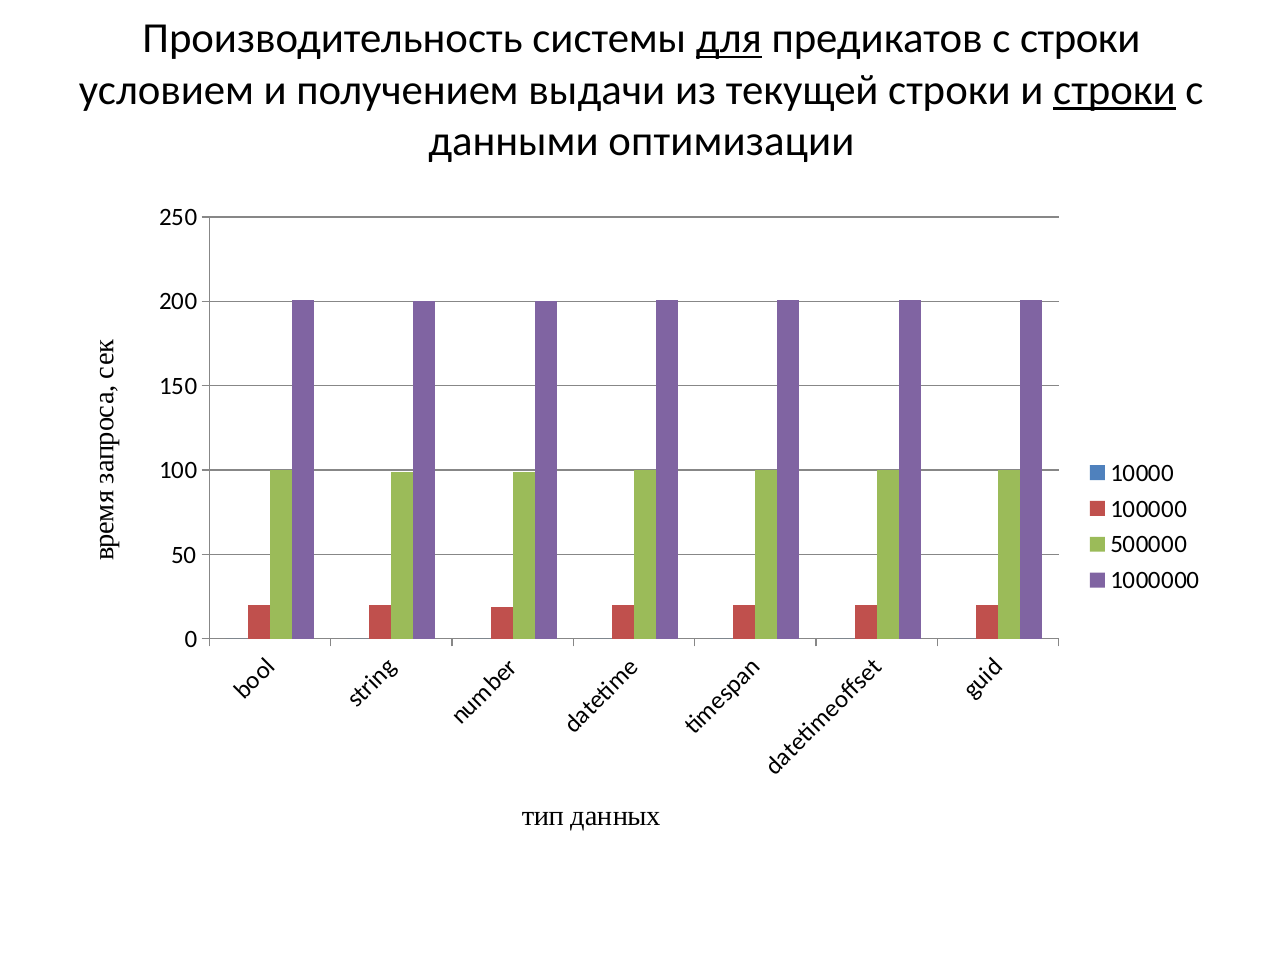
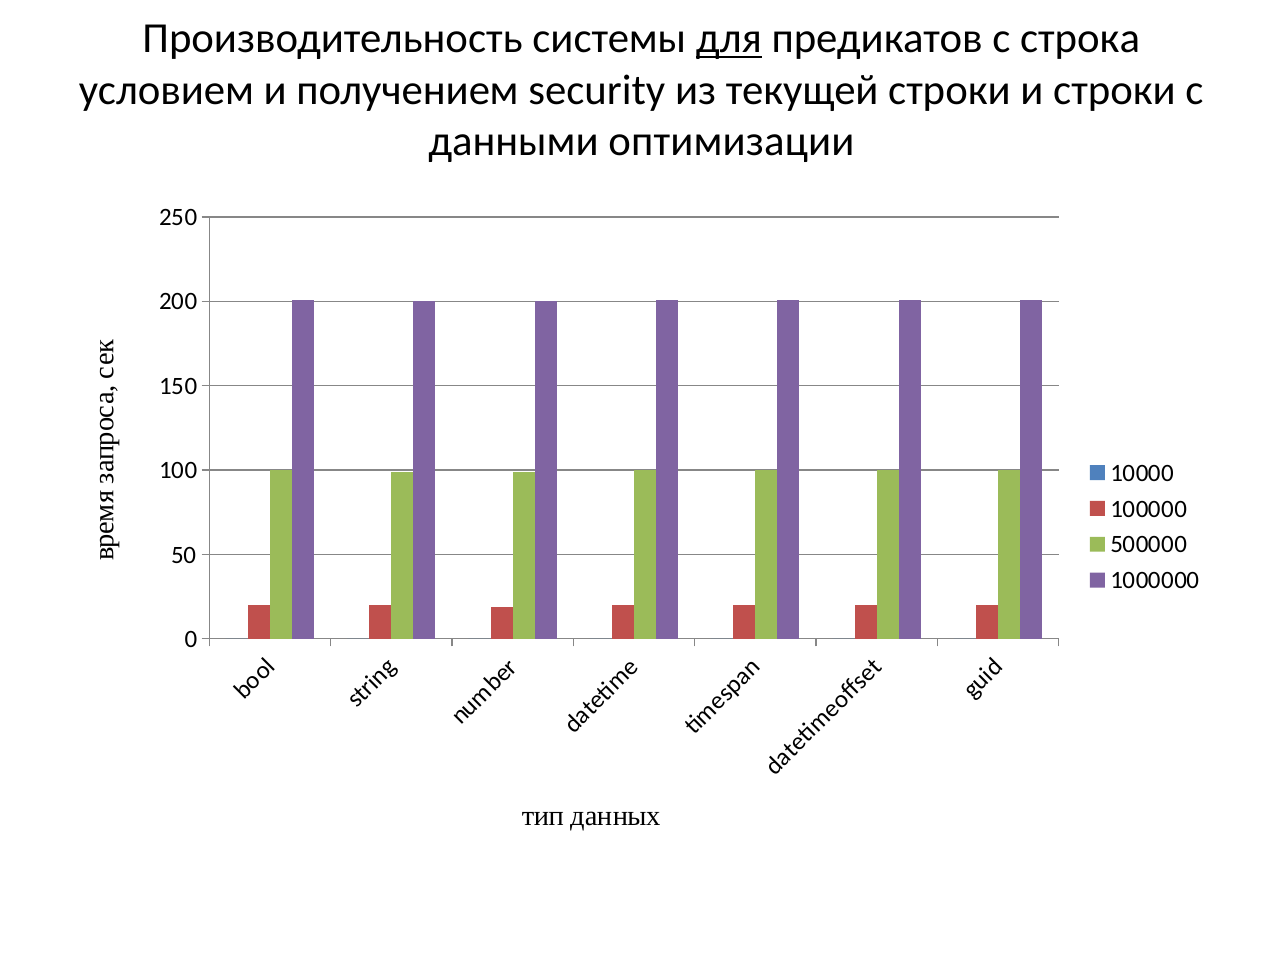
с строки: строки -> строка
выдачи: выдачи -> security
строки at (1114, 90) underline: present -> none
